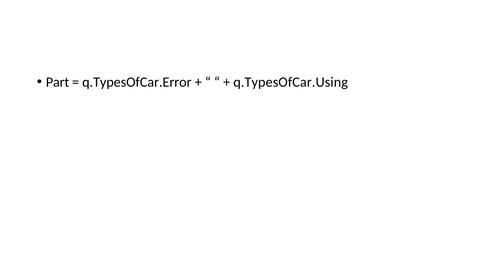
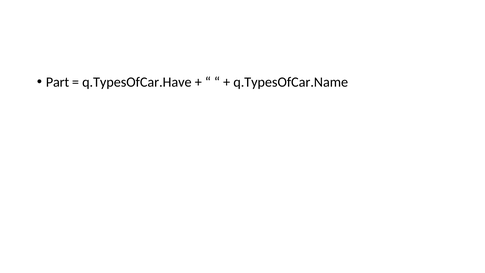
q.TypesOfCar.Error: q.TypesOfCar.Error -> q.TypesOfCar.Have
q.TypesOfCar.Using: q.TypesOfCar.Using -> q.TypesOfCar.Name
